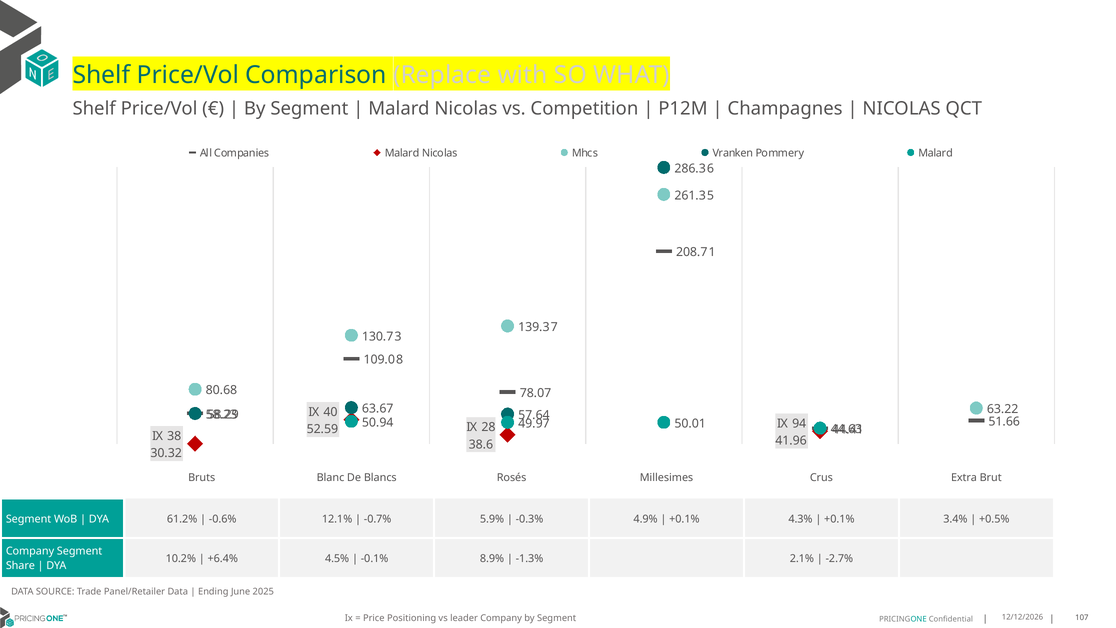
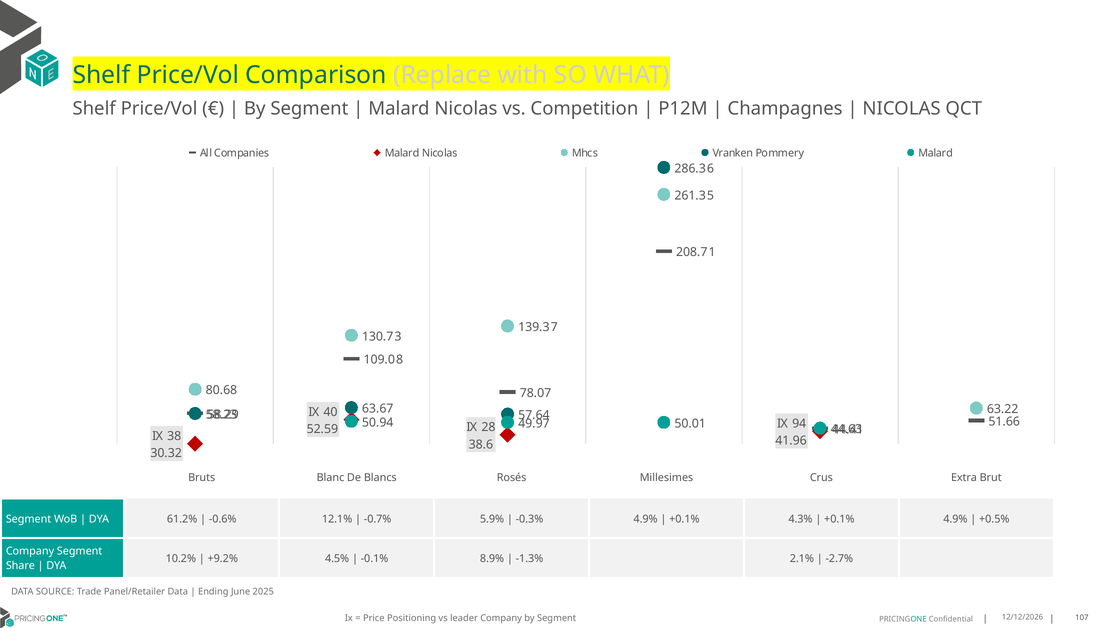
+0.1% 3.4%: 3.4% -> 4.9%
+6.4%: +6.4% -> +9.2%
